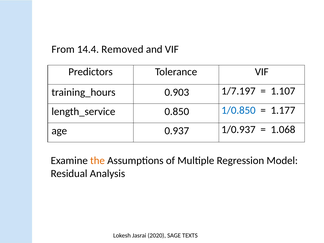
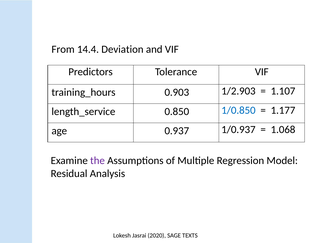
Removed: Removed -> Deviation
1/7.197: 1/7.197 -> 1/2.903
the colour: orange -> purple
